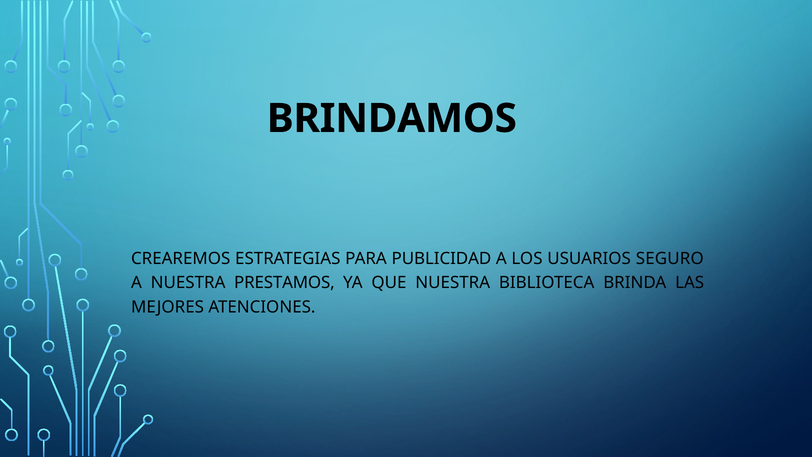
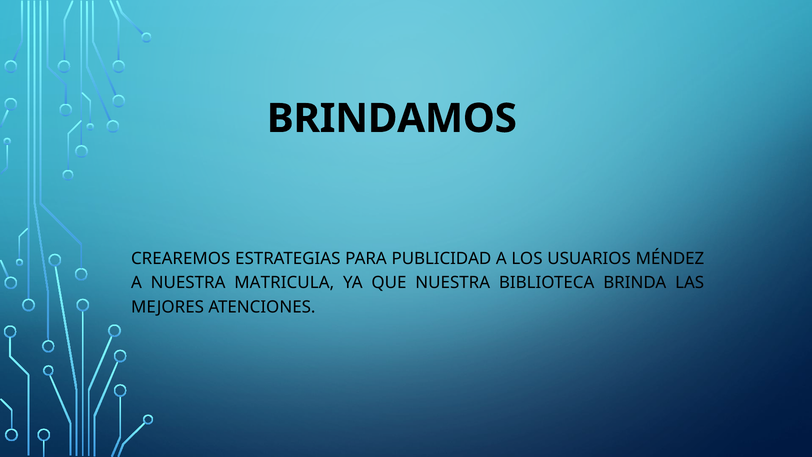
SEGURO: SEGURO -> MÉNDEZ
PRESTAMOS: PRESTAMOS -> MATRICULA
